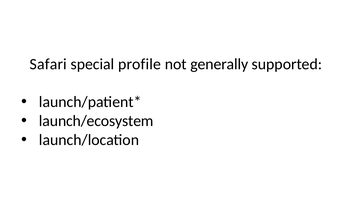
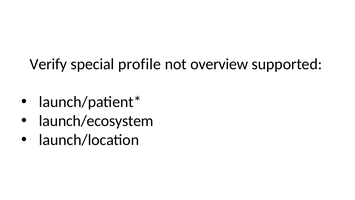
Safari: Safari -> Verify
generally: generally -> overview
